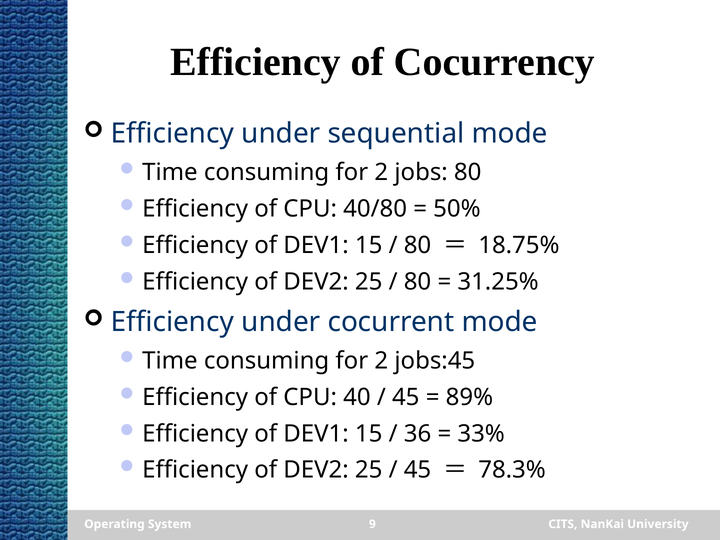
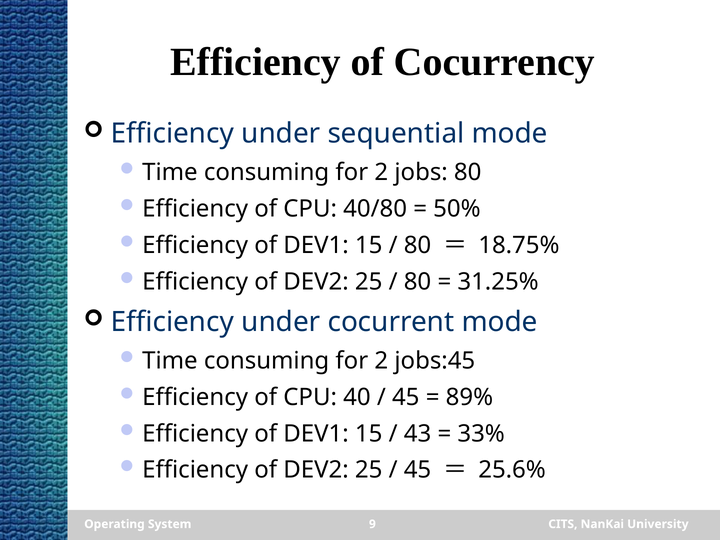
36: 36 -> 43
78.3%: 78.3% -> 25.6%
